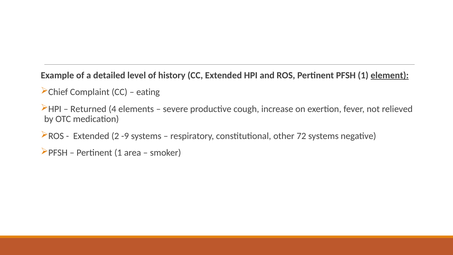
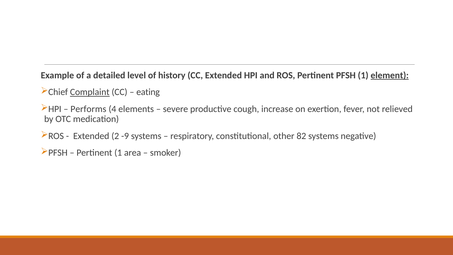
Complaint underline: none -> present
Returned: Returned -> Performs
72: 72 -> 82
